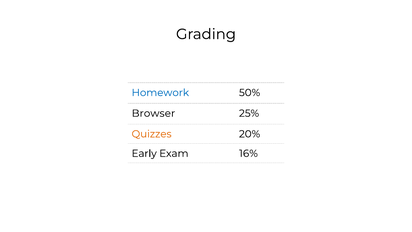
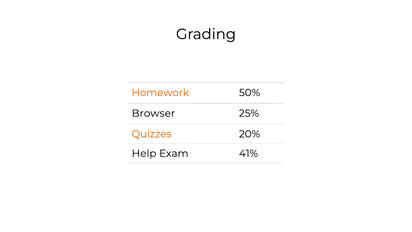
Homework colour: blue -> orange
Early: Early -> Help
16%: 16% -> 41%
